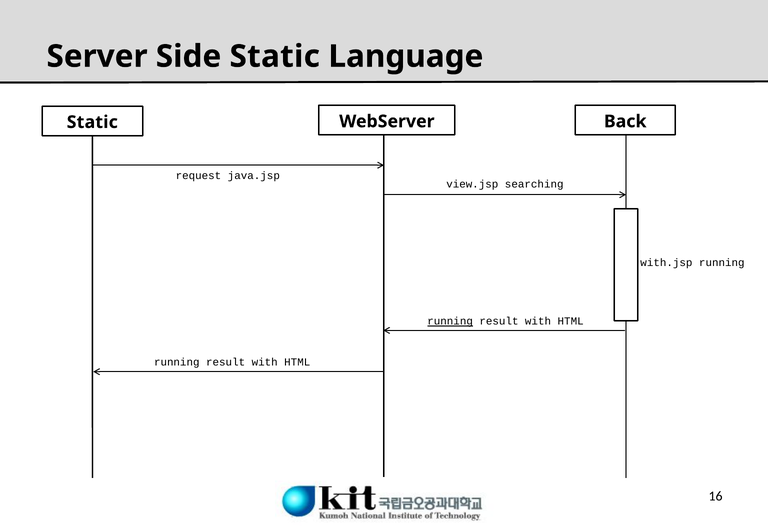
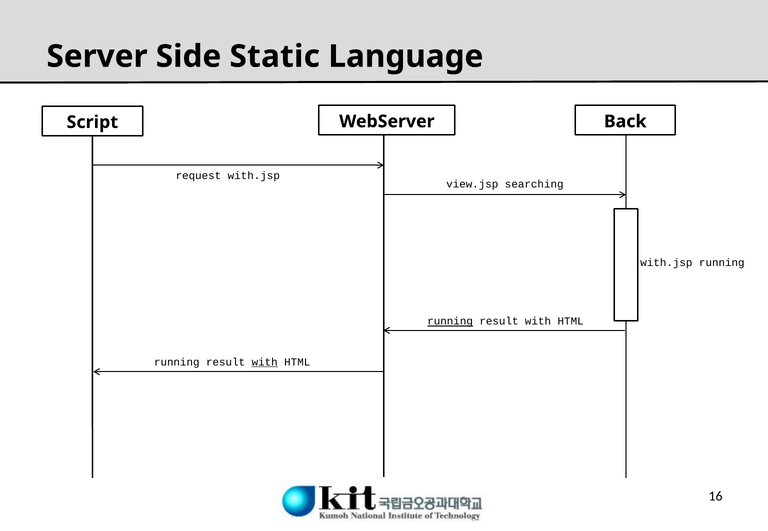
Static at (92, 122): Static -> Script
request java.jsp: java.jsp -> with.jsp
with at (265, 362) underline: none -> present
